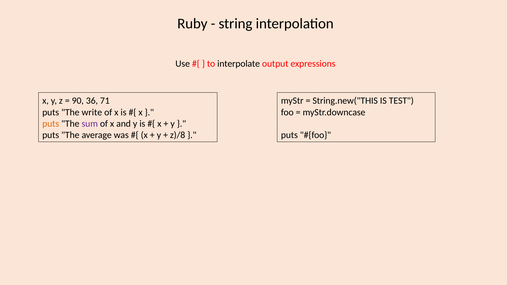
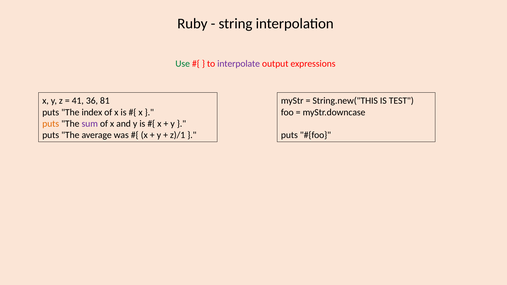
Use colour: black -> green
interpolate colour: black -> purple
90: 90 -> 41
71: 71 -> 81
write: write -> index
z)/8: z)/8 -> z)/1
